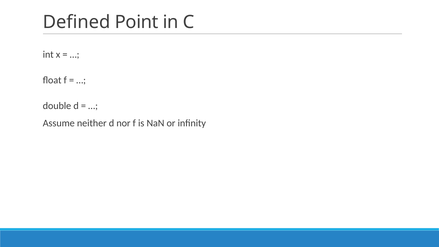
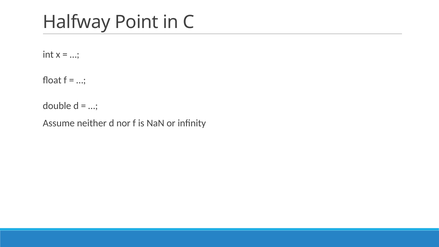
Defined: Defined -> Halfway
